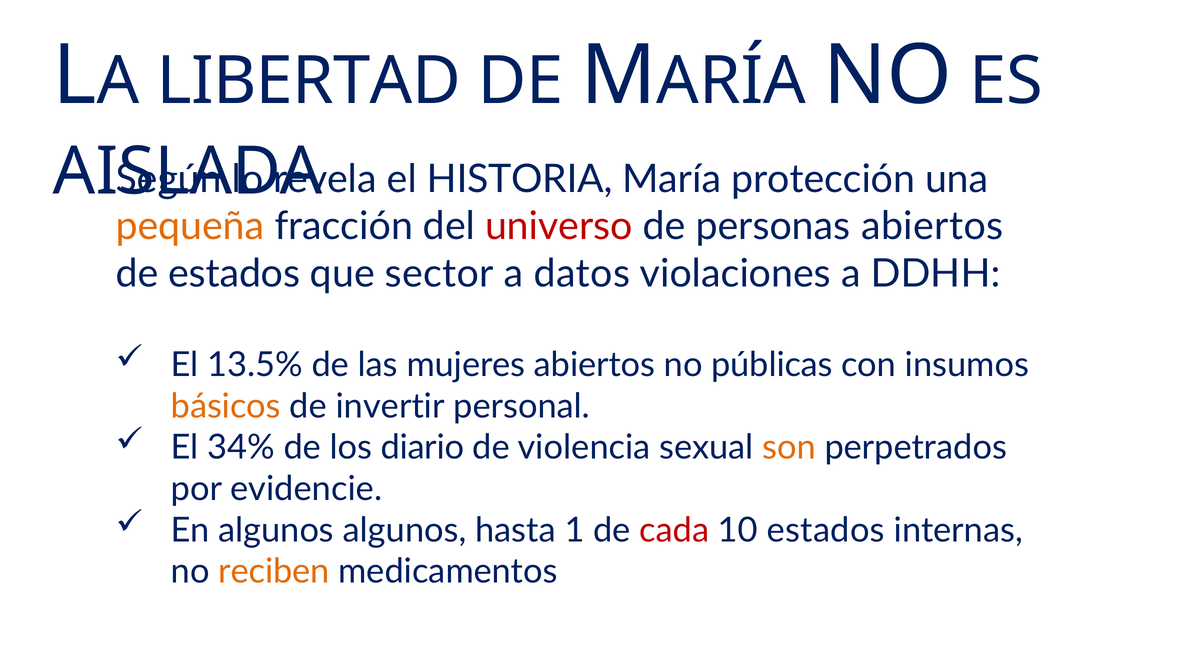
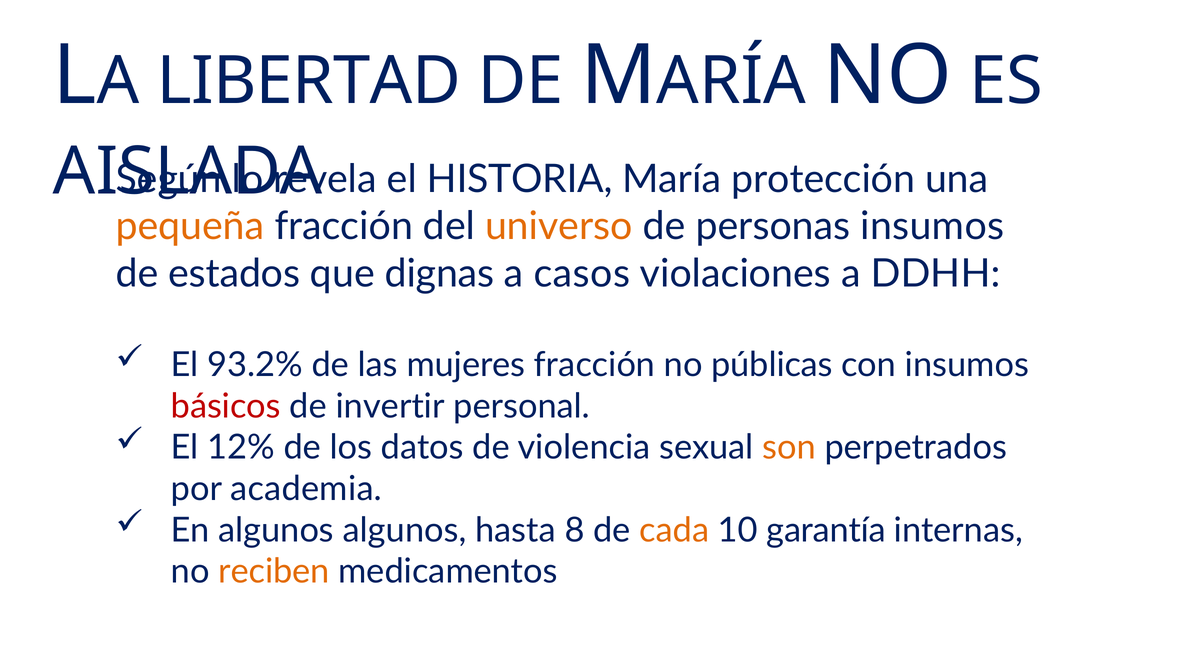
universo colour: red -> orange
personas abiertos: abiertos -> insumos
sector: sector -> dignas
datos: datos -> casos
13.5%: 13.5% -> 93.2%
mujeres abiertos: abiertos -> fracción
básicos colour: orange -> red
34%: 34% -> 12%
diario: diario -> datos
evidencie: evidencie -> academia
1: 1 -> 8
cada colour: red -> orange
10 estados: estados -> garantía
